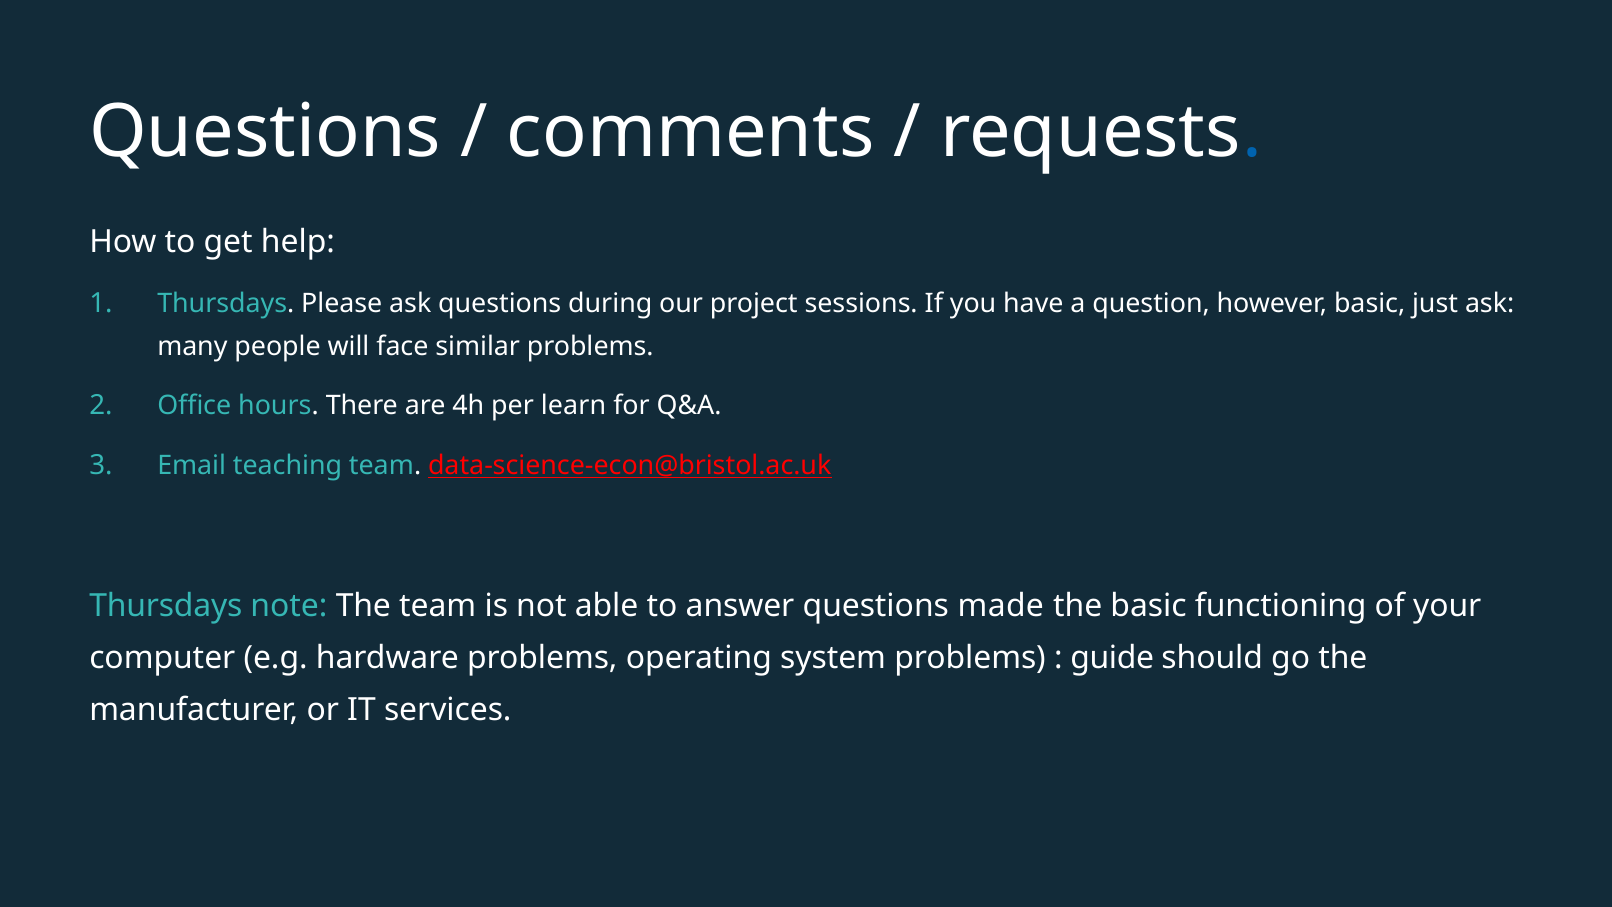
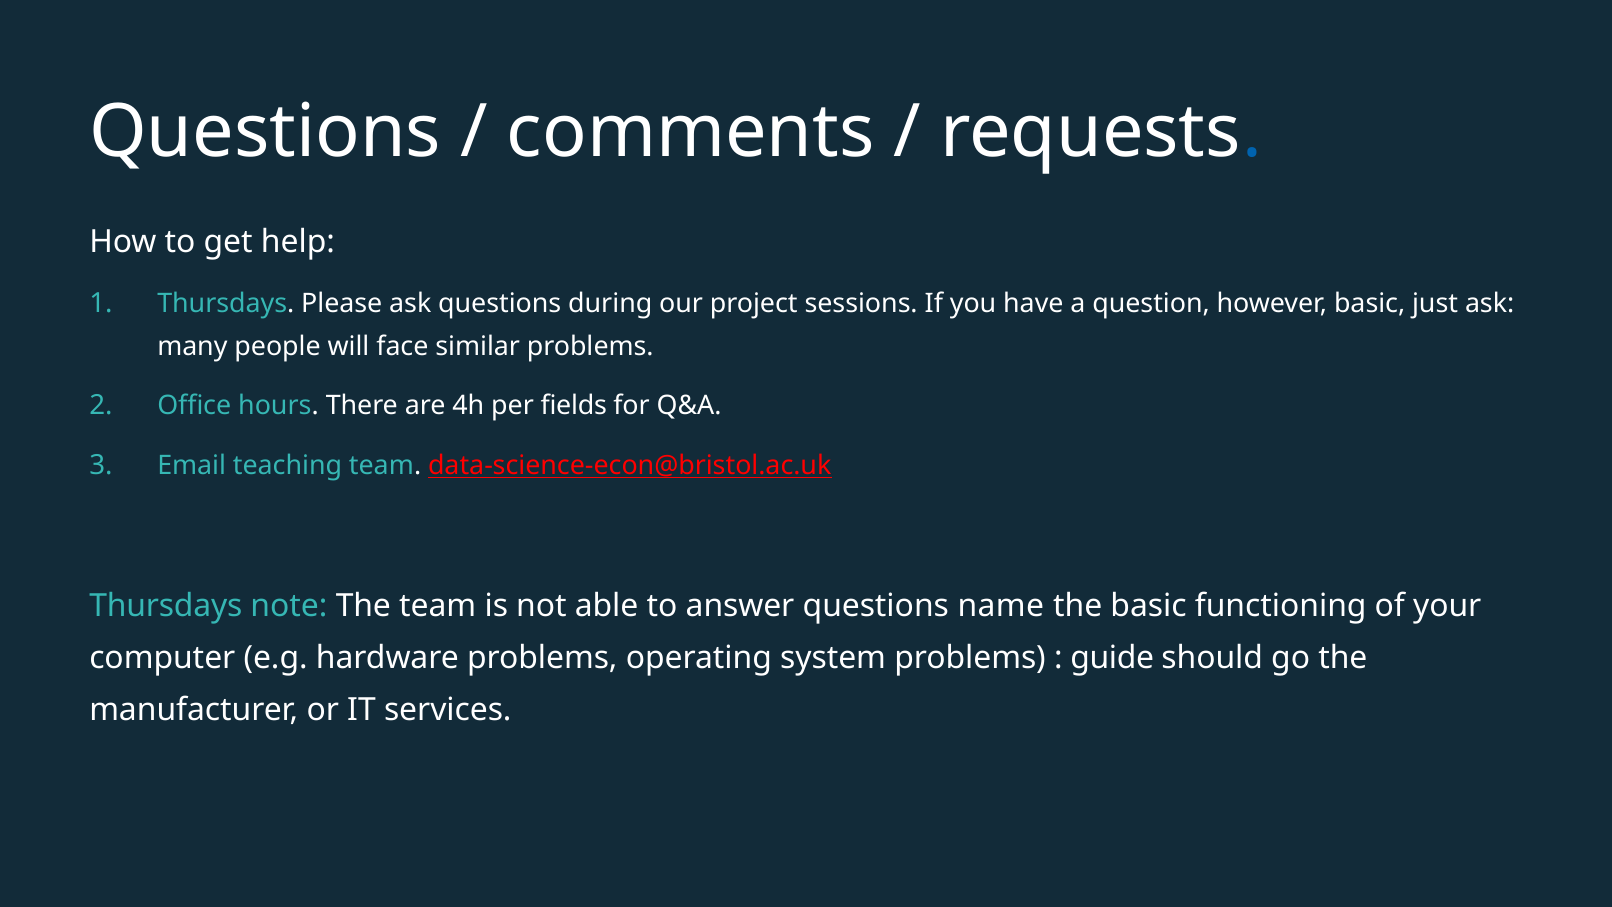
learn: learn -> fields
made: made -> name
